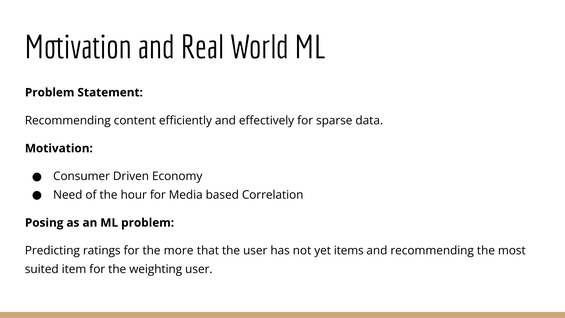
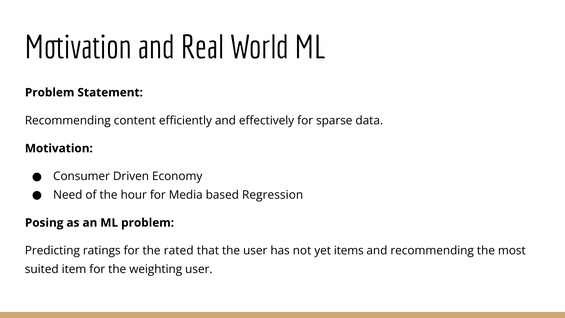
Correlation: Correlation -> Regression
more: more -> rated
